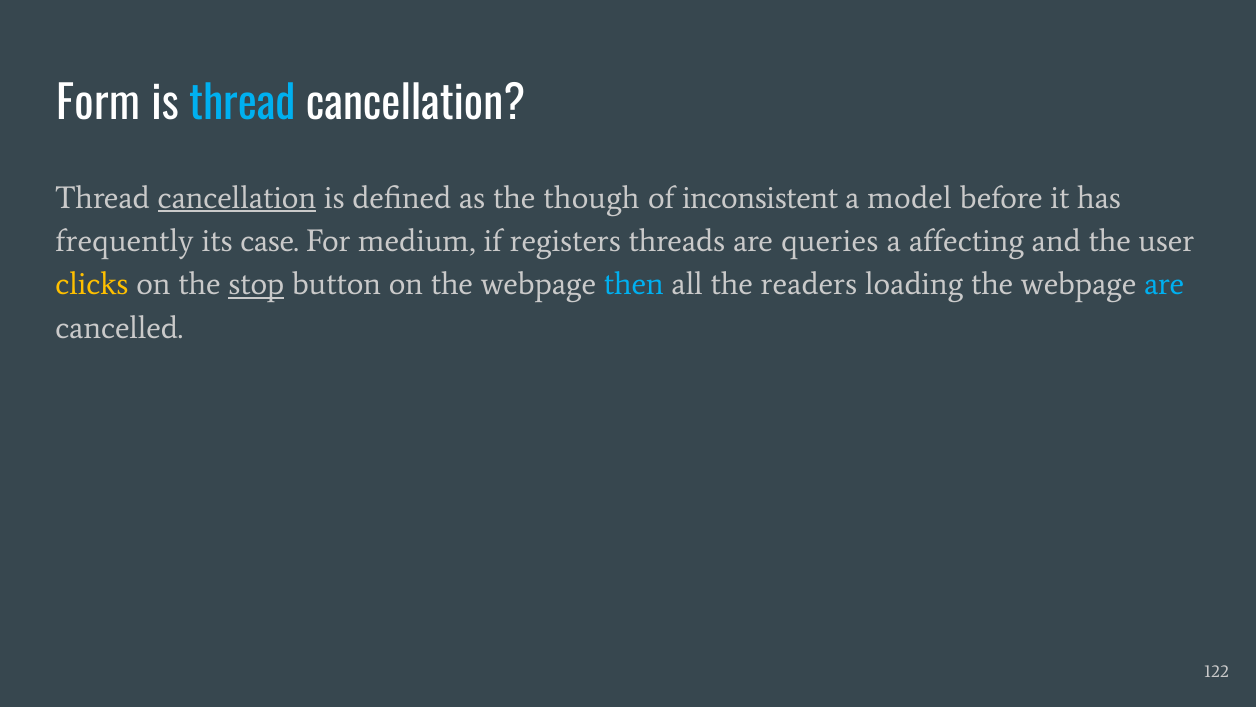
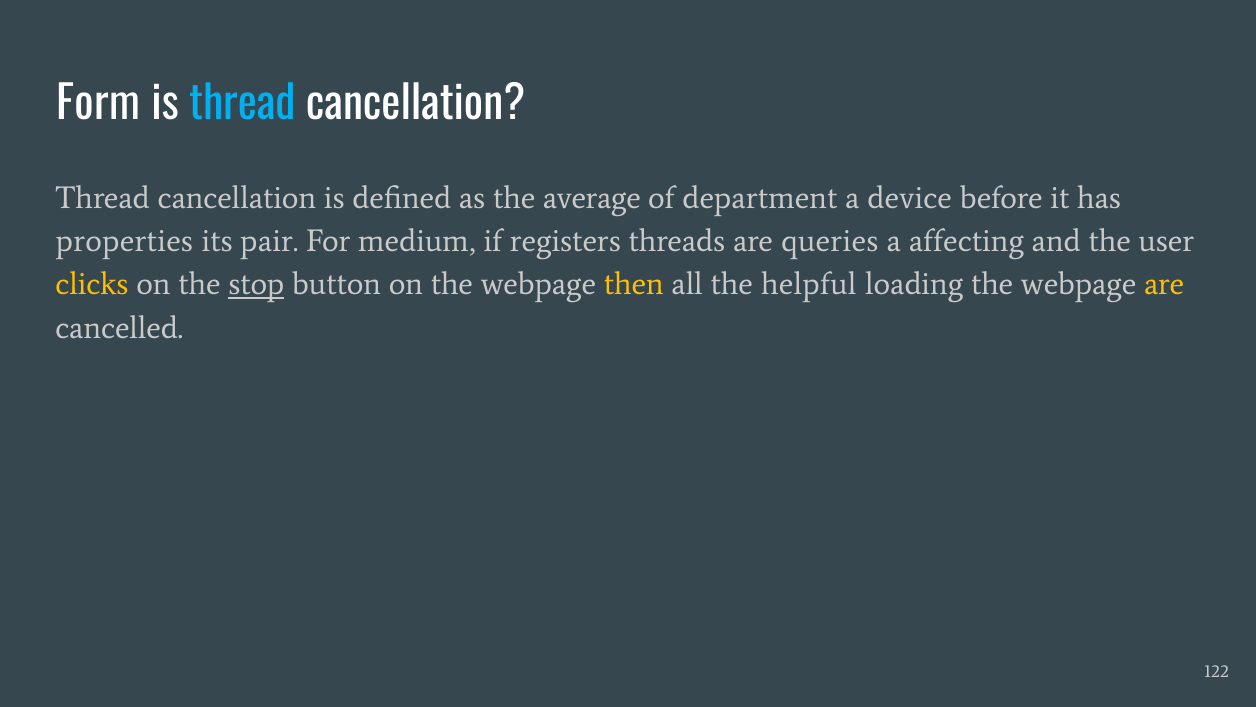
cancellation at (237, 198) underline: present -> none
though: though -> average
inconsistent: inconsistent -> department
model: model -> device
frequently: frequently -> properties
case: case -> pair
then colour: light blue -> yellow
readers: readers -> helpful
are at (1164, 284) colour: light blue -> yellow
